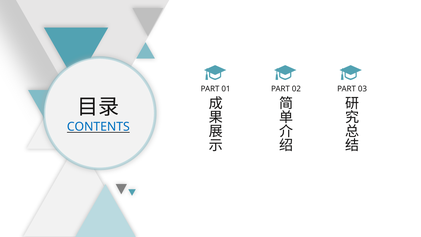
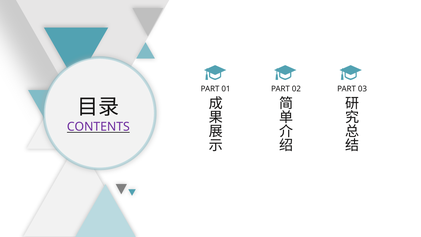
CONTENTS colour: blue -> purple
